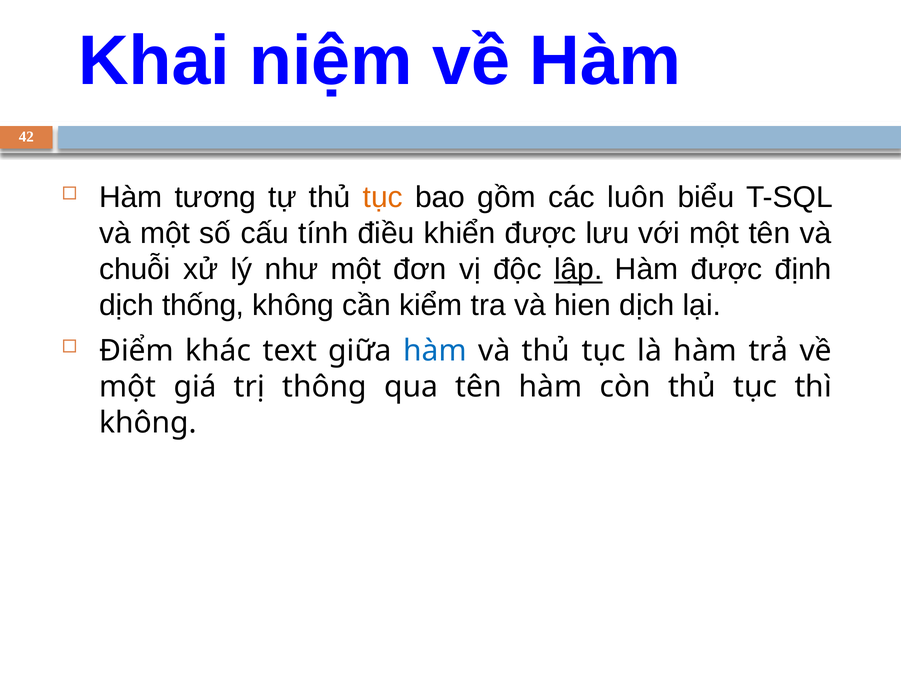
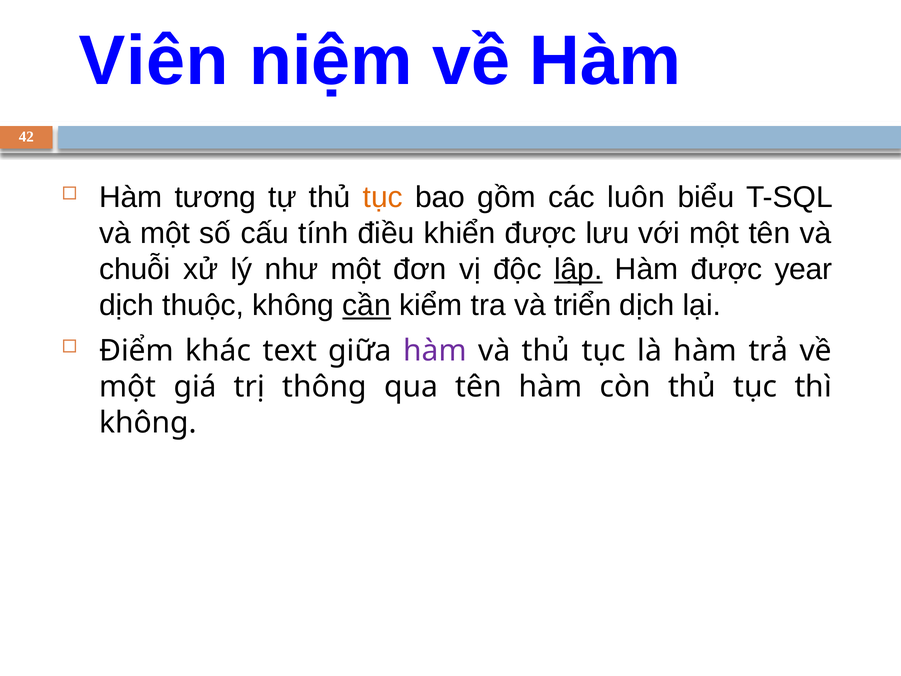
Khai: Khai -> Viên
định: định -> year
thống: thống -> thuộc
cần underline: none -> present
hien: hien -> triển
hàm at (435, 350) colour: blue -> purple
